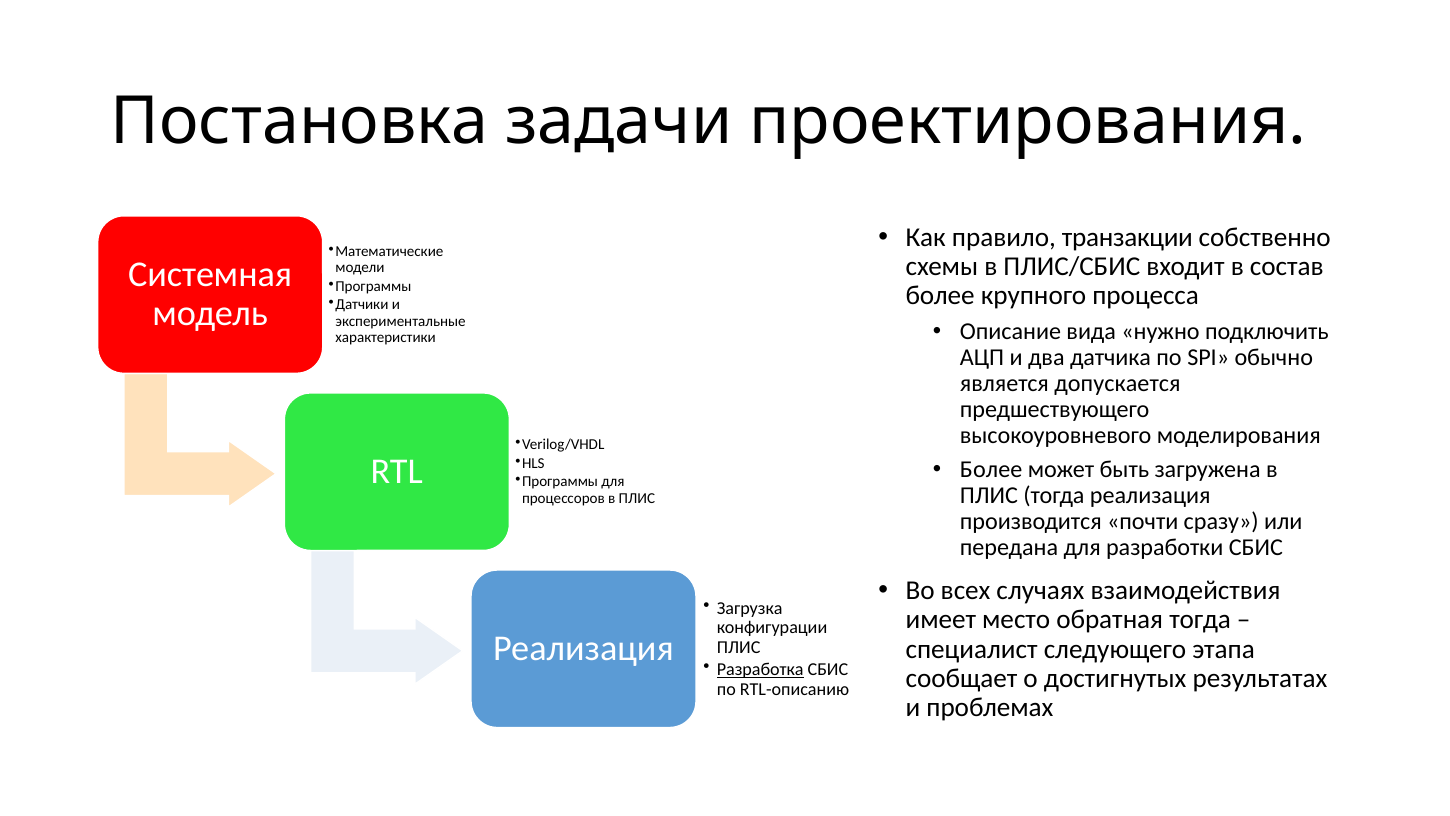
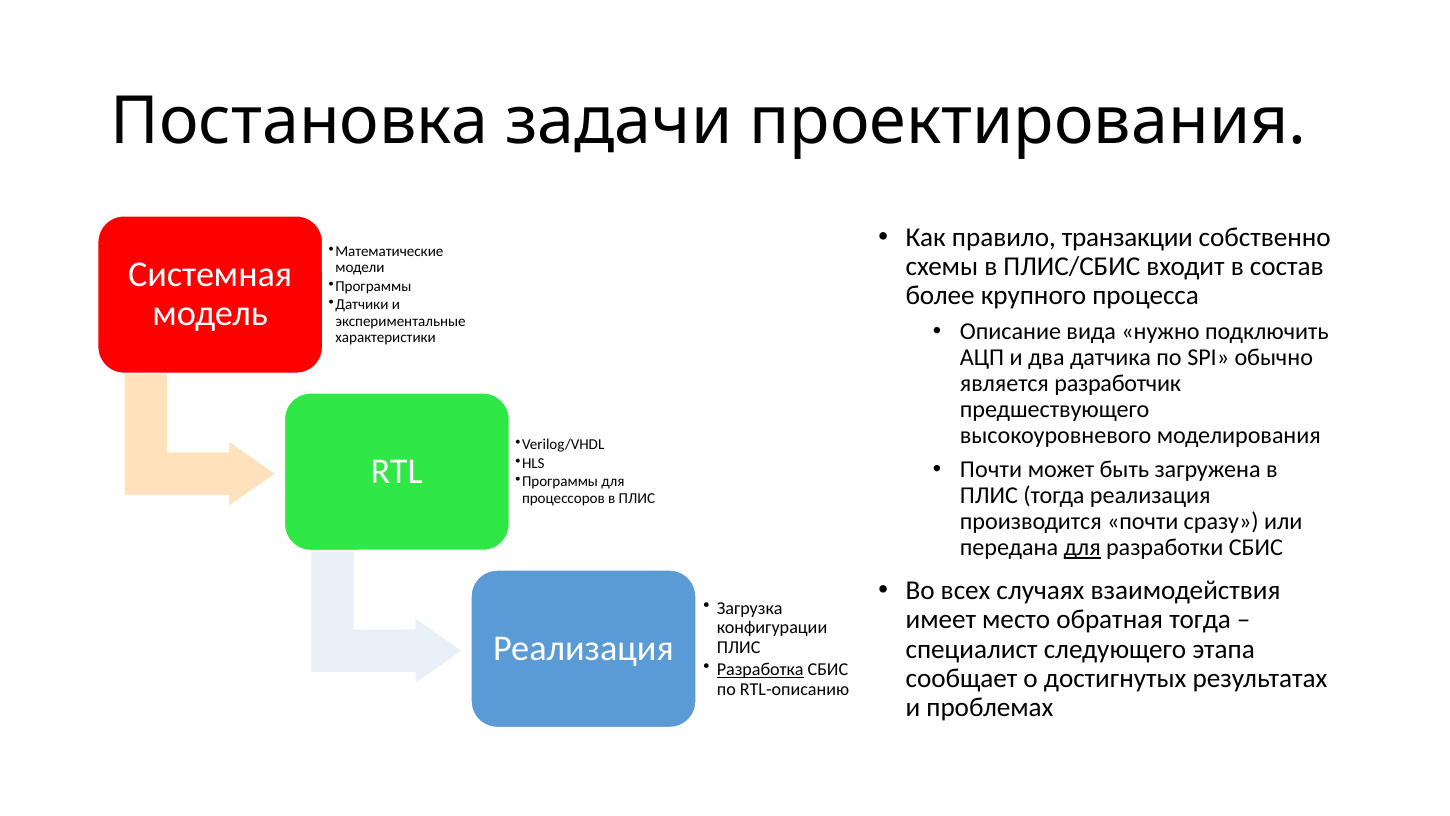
допускается: допускается -> разработчик
Более at (991, 469): Более -> Почти
для at (1082, 547) underline: none -> present
